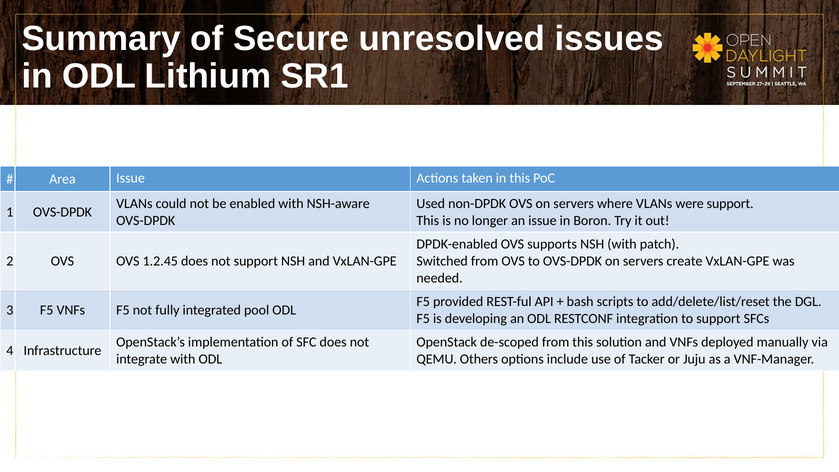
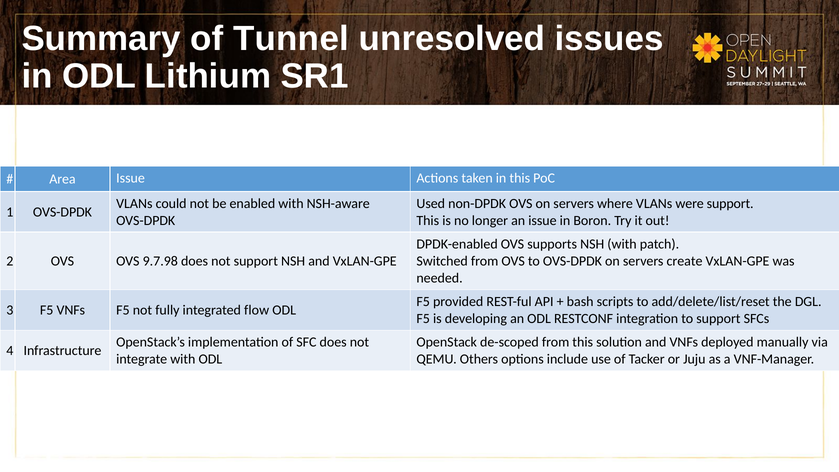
Secure: Secure -> Tunnel
1.2.45: 1.2.45 -> 9.7.98
pool: pool -> flow
